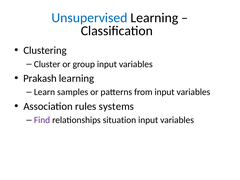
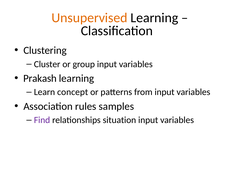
Unsupervised colour: blue -> orange
samples: samples -> concept
systems: systems -> samples
